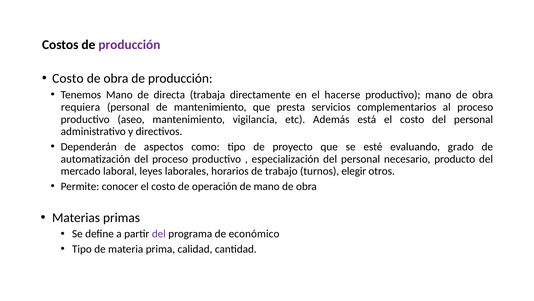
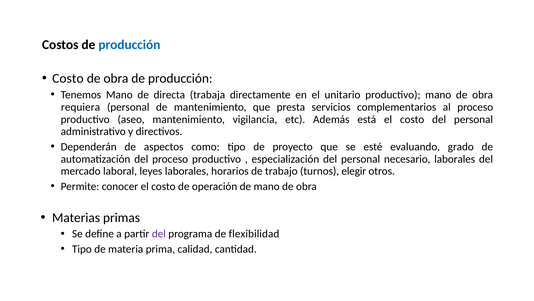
producción at (129, 45) colour: purple -> blue
hacerse: hacerse -> unitario
necesario producto: producto -> laborales
económico: económico -> flexibilidad
